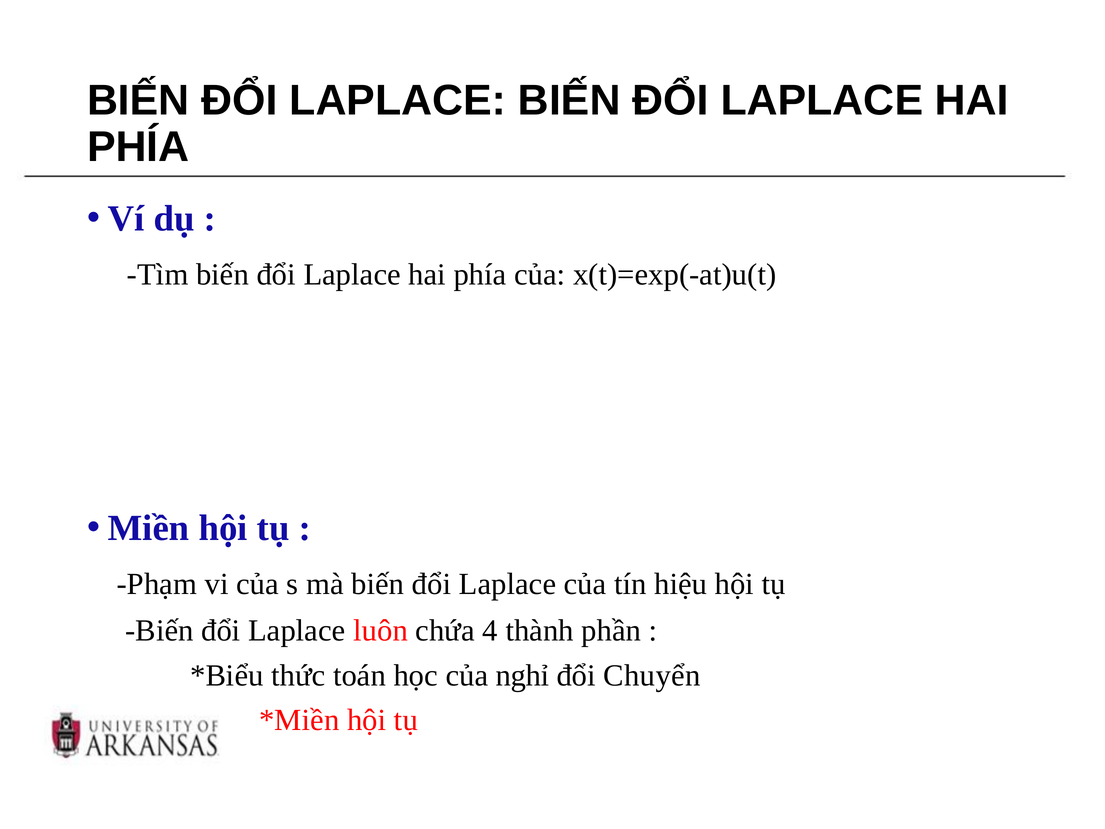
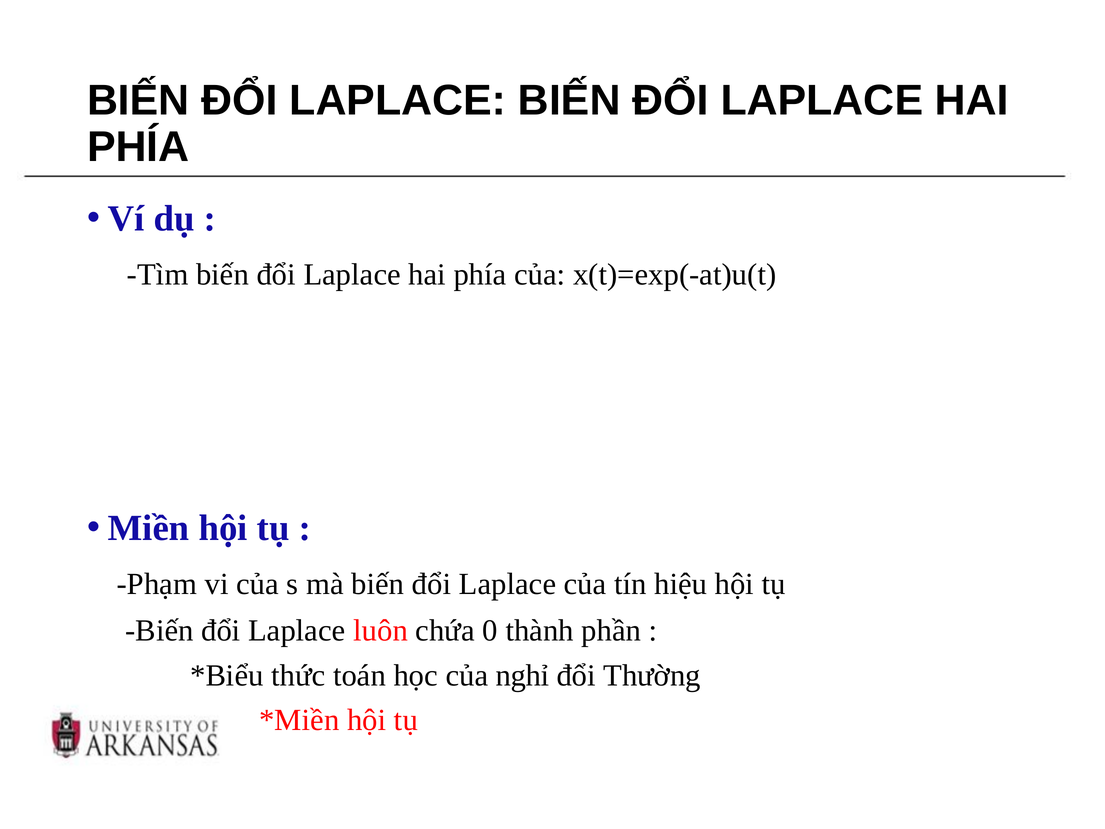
4: 4 -> 0
Chuyển: Chuyển -> Thường
